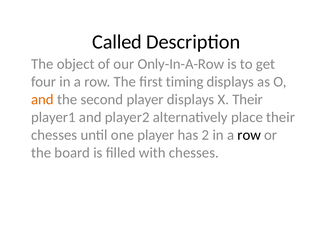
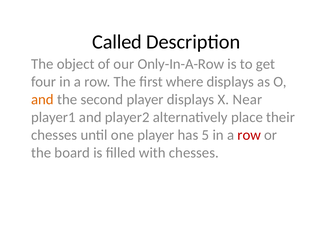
timing: timing -> where
X Their: Their -> Near
2: 2 -> 5
row at (249, 135) colour: black -> red
